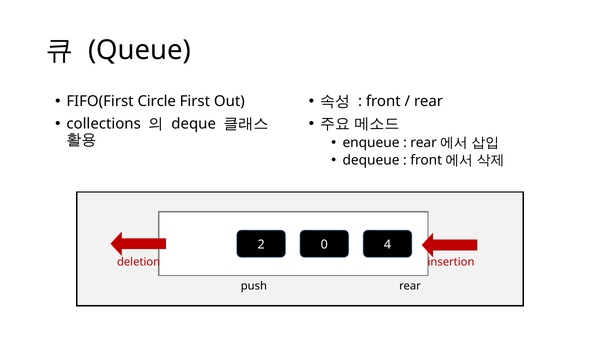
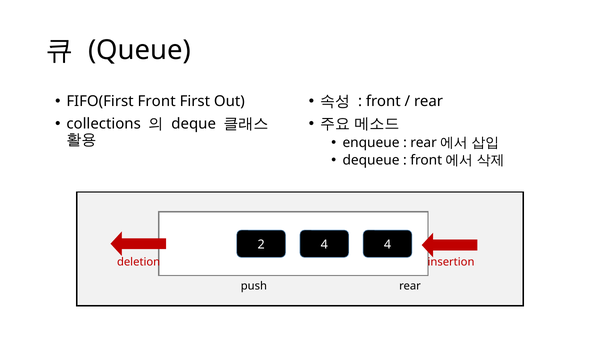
FIFO(First Circle: Circle -> Front
2 0: 0 -> 4
